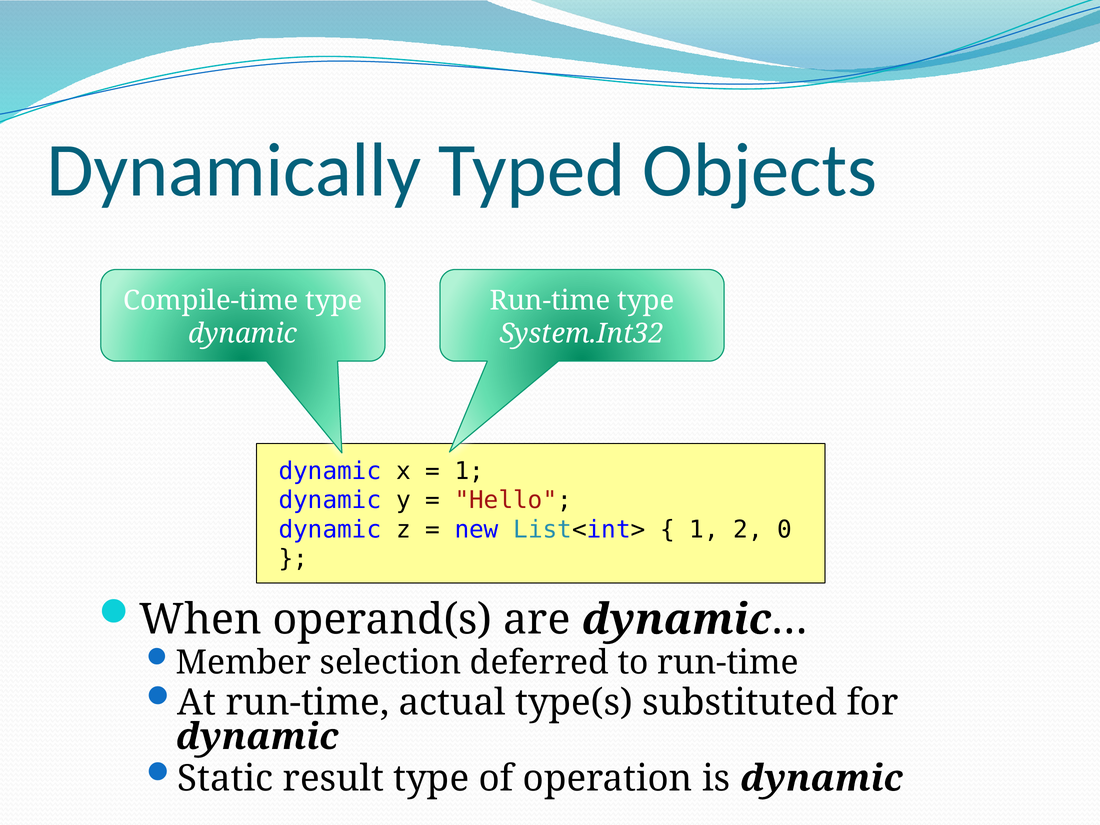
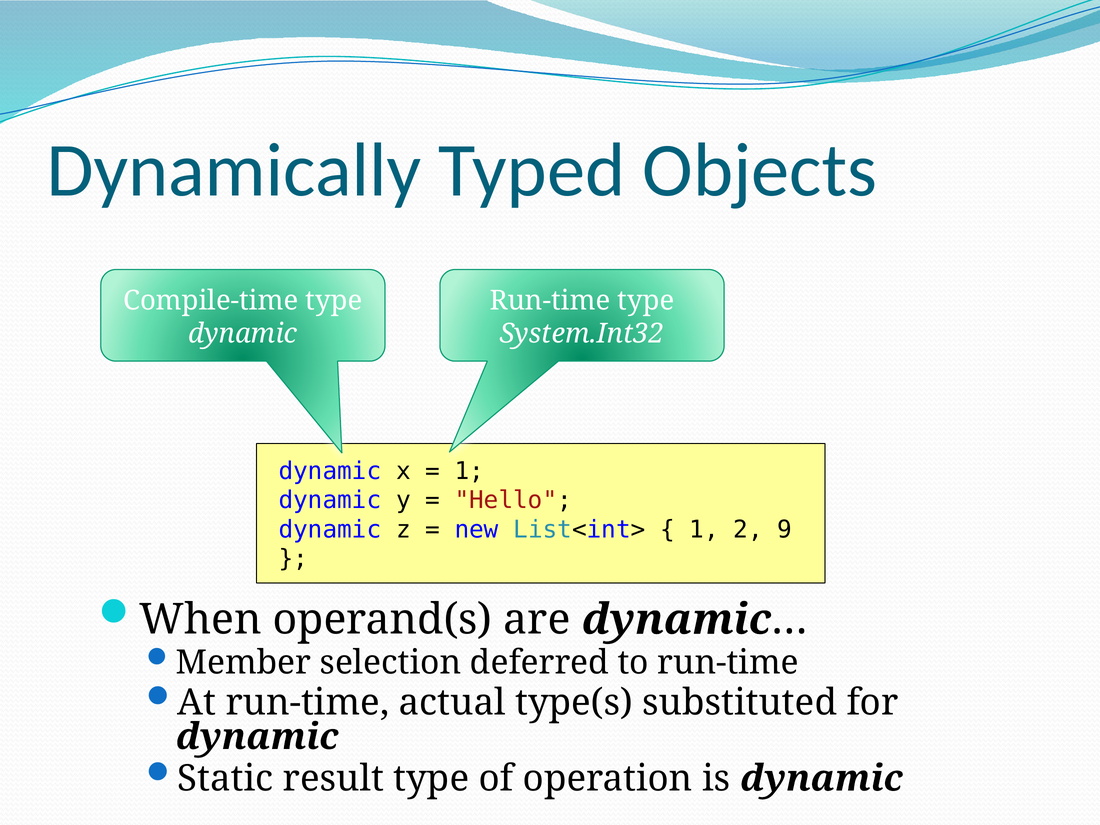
0: 0 -> 9
